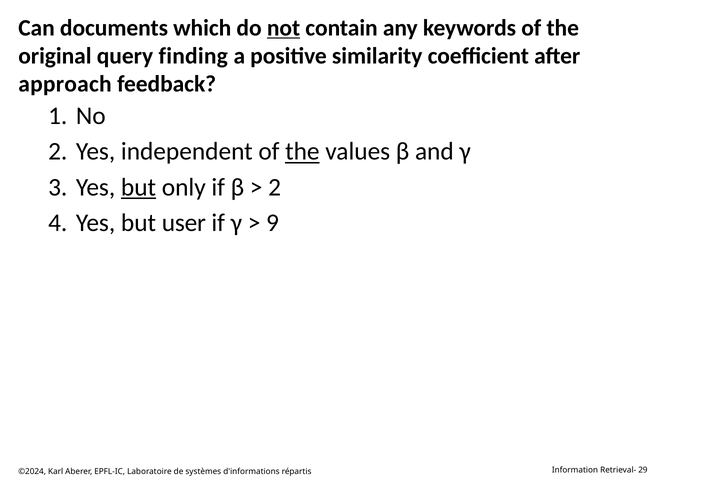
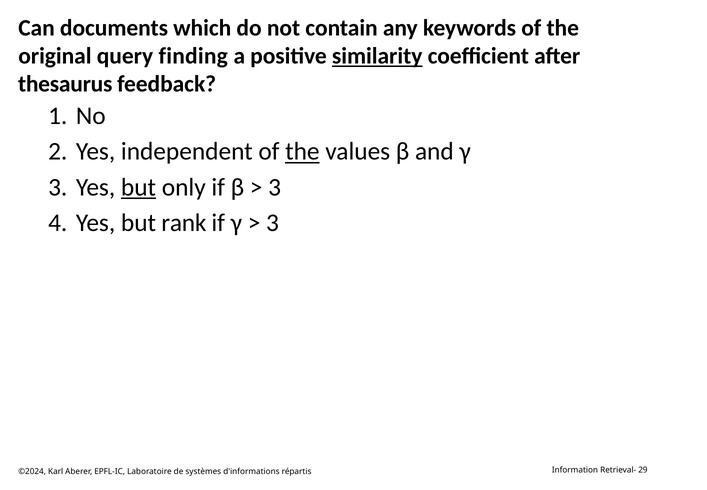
not underline: present -> none
similarity underline: none -> present
approach: approach -> thesaurus
2 at (275, 187): 2 -> 3
user: user -> rank
9 at (272, 222): 9 -> 3
